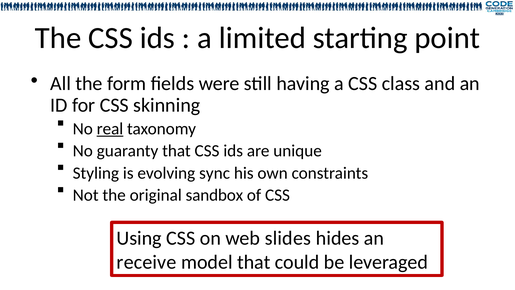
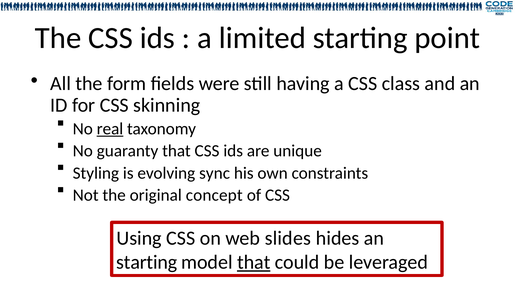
sandbox: sandbox -> concept
receive at (147, 262): receive -> starting
that at (254, 262) underline: none -> present
